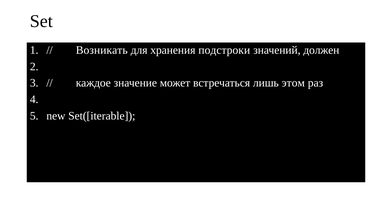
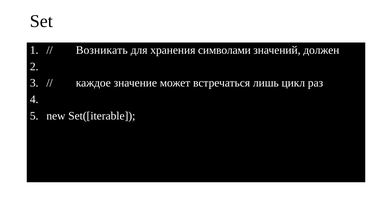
подстроки: подстроки -> символами
этом: этом -> цикл
